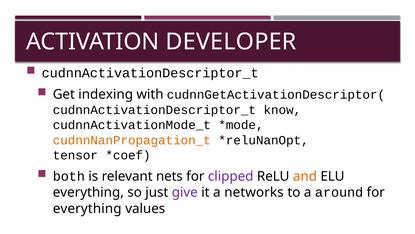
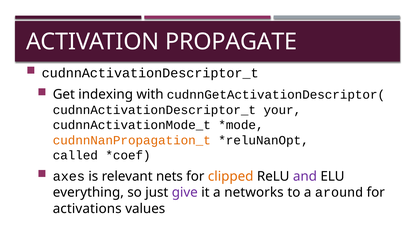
DEVELOPER: DEVELOPER -> PROPAGATE
know: know -> your
tensor: tensor -> called
both: both -> axes
clipped colour: purple -> orange
and colour: orange -> purple
everything at (87, 208): everything -> activations
